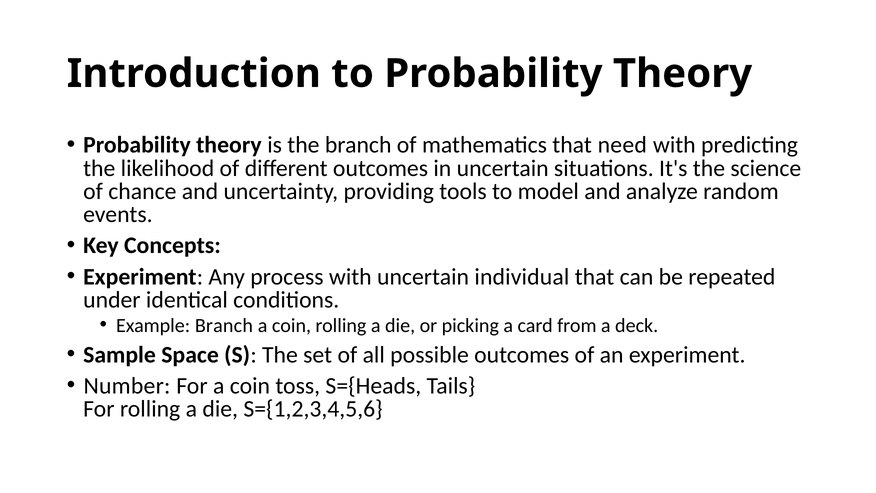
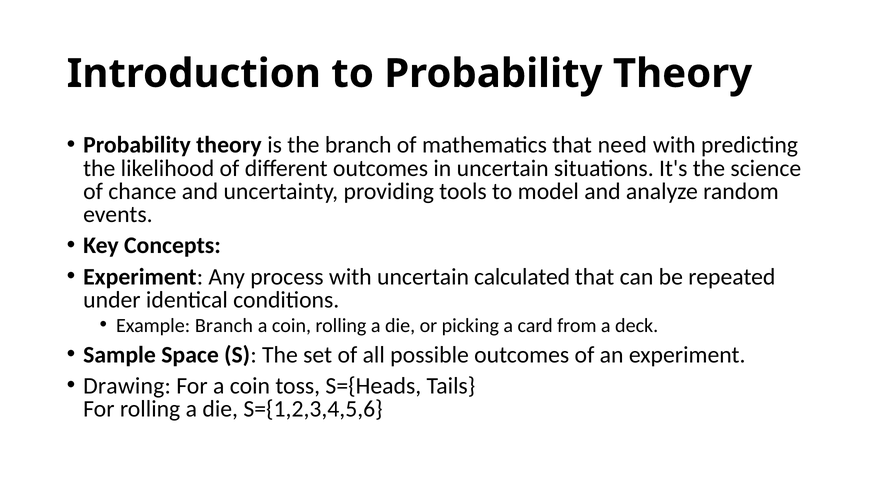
individual: individual -> calculated
Number: Number -> Drawing
